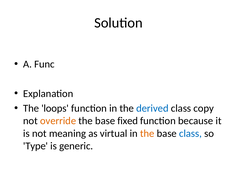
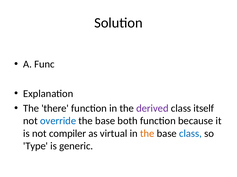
loops: loops -> there
derived colour: blue -> purple
copy: copy -> itself
override colour: orange -> blue
fixed: fixed -> both
meaning: meaning -> compiler
